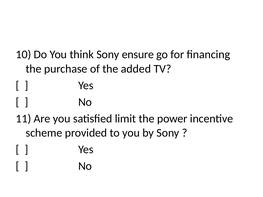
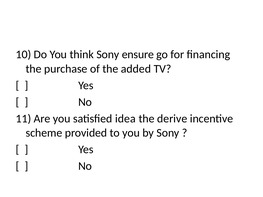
limit: limit -> idea
power: power -> derive
